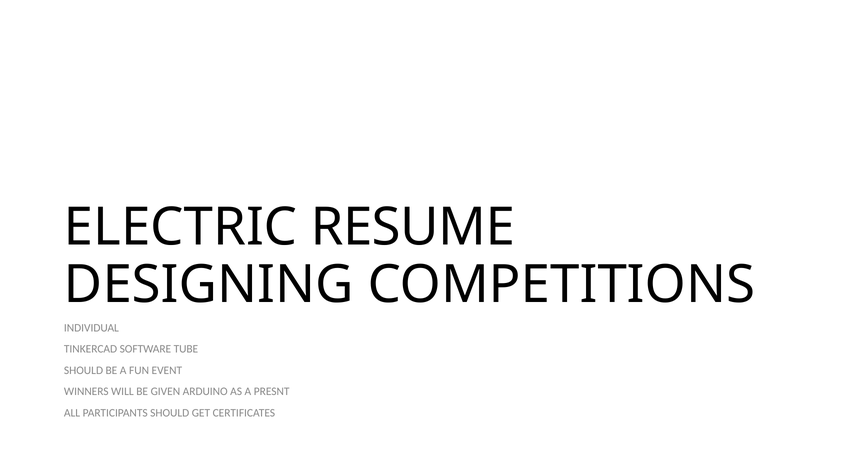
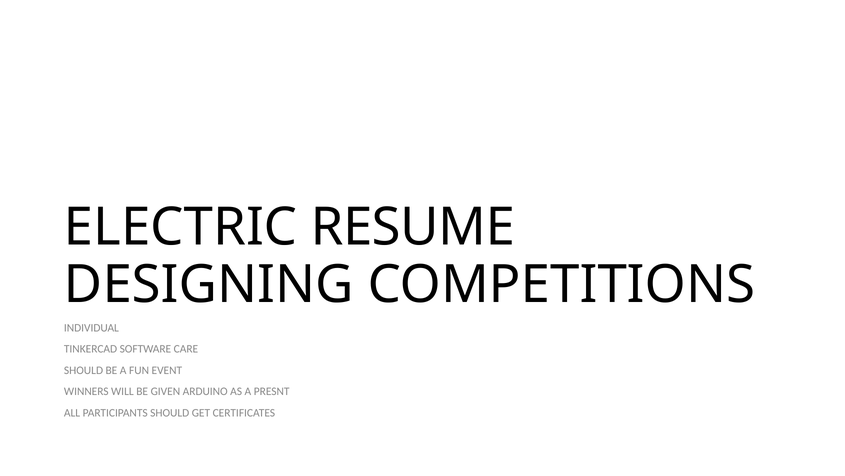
TUBE: TUBE -> CARE
